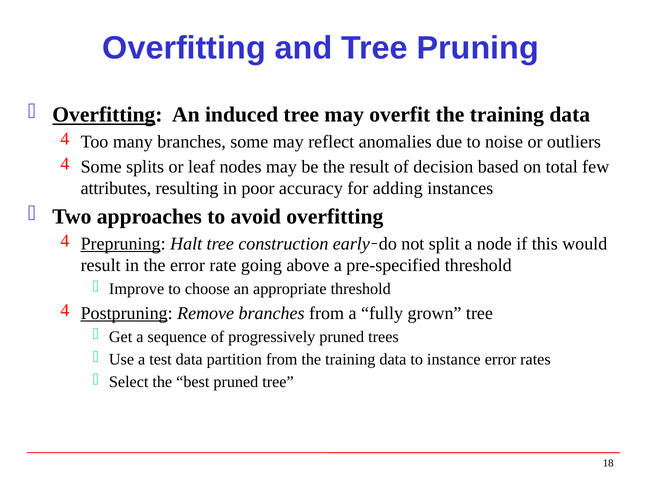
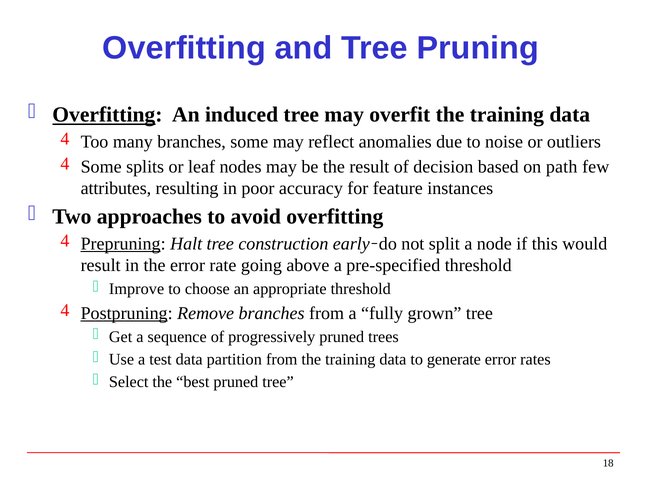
total: total -> path
adding: adding -> feature
instance: instance -> generate
